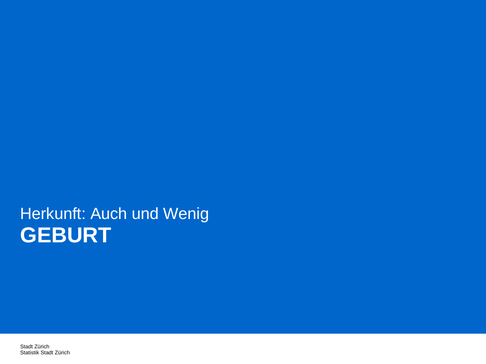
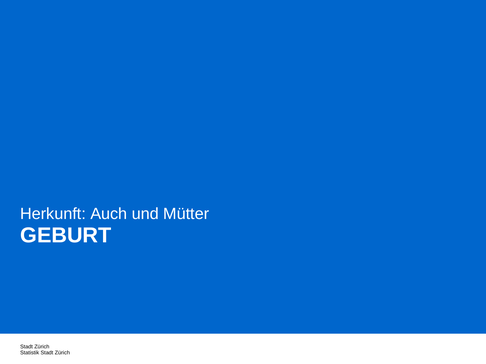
Wenig: Wenig -> Mütter
